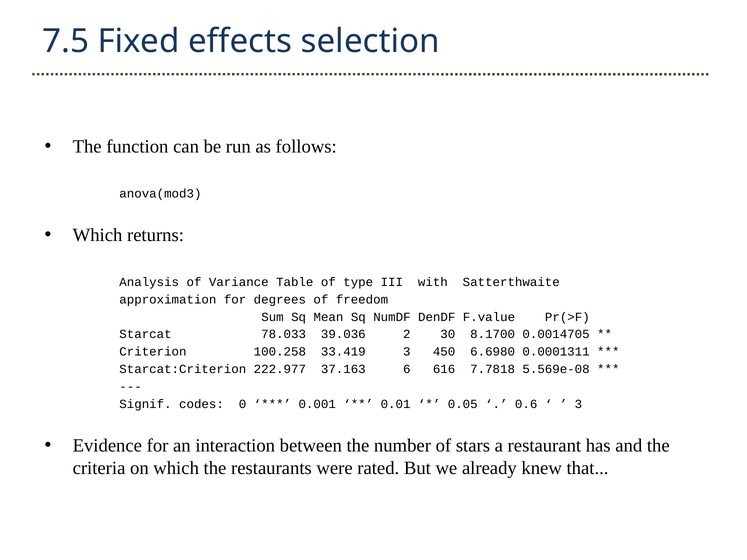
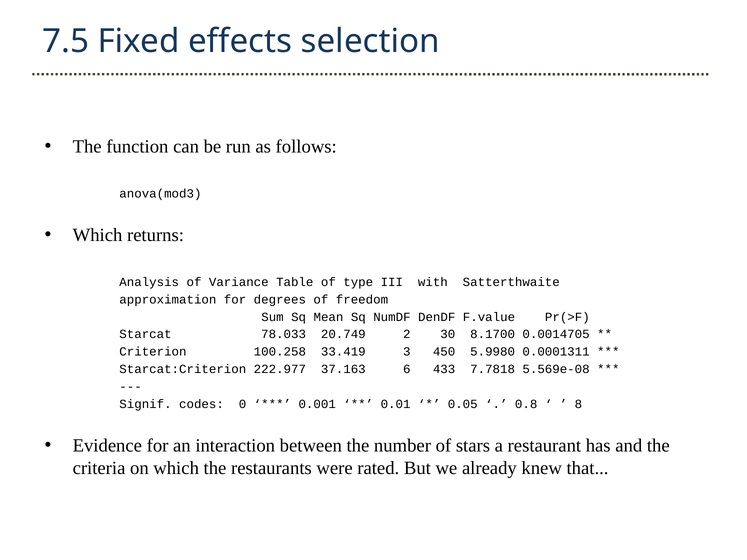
39.036: 39.036 -> 20.749
6.6980: 6.6980 -> 5.9980
616: 616 -> 433
0.6: 0.6 -> 0.8
3 at (578, 404): 3 -> 8
